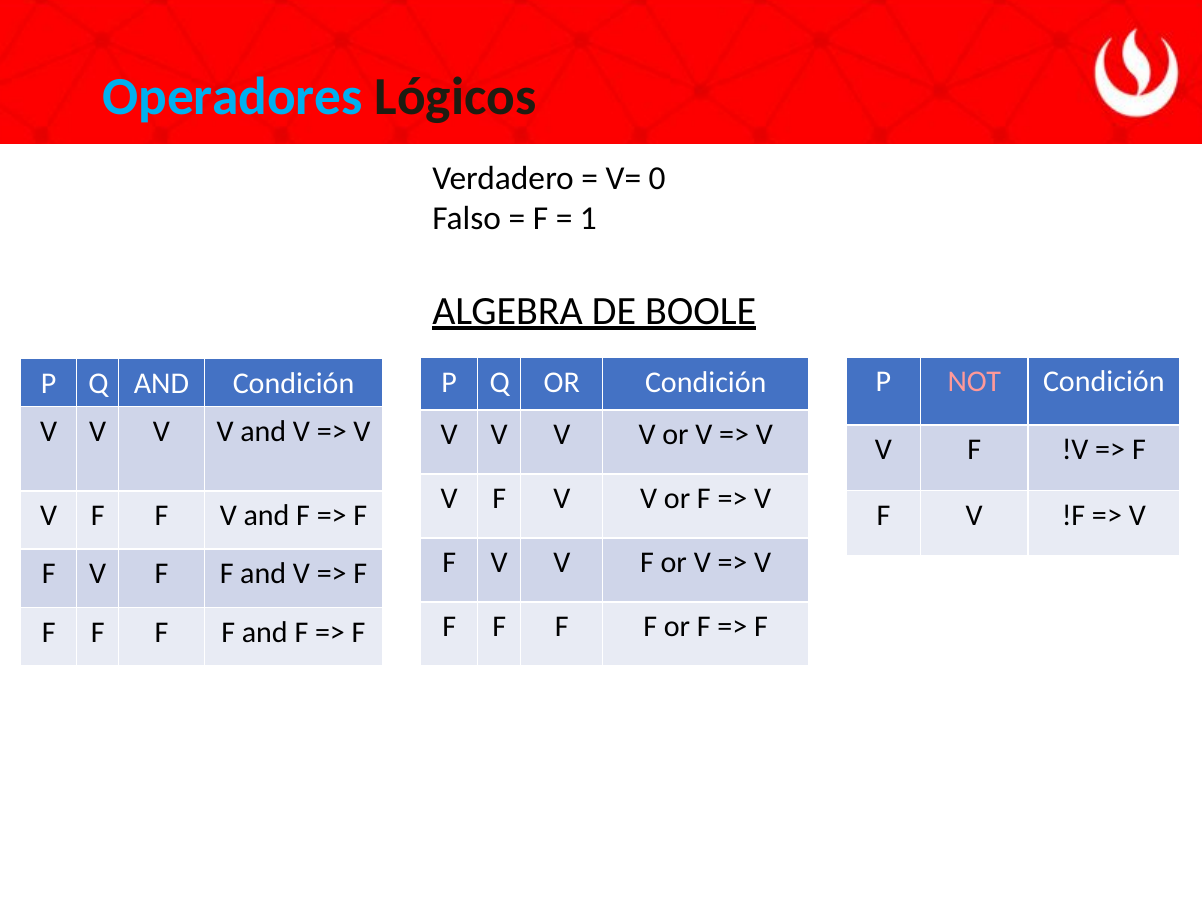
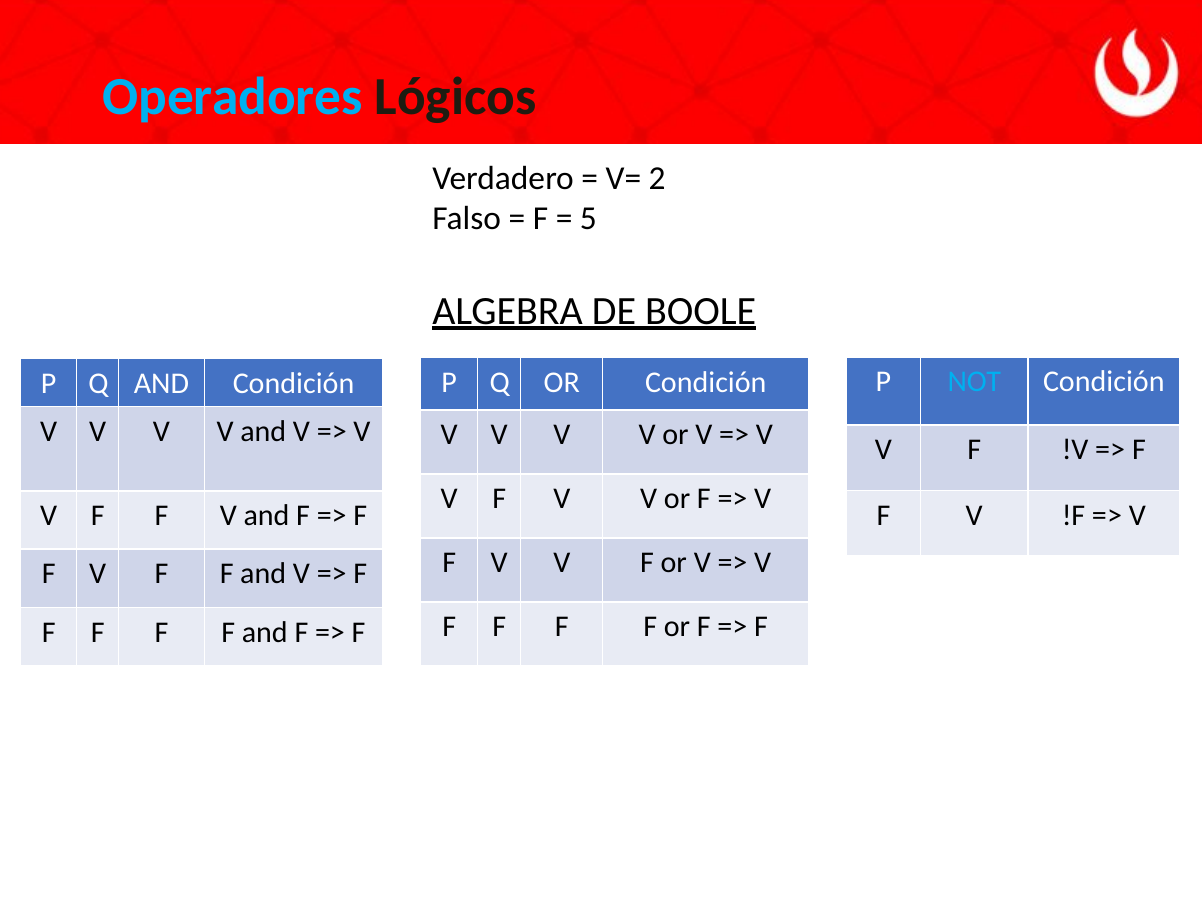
0: 0 -> 2
1: 1 -> 5
NOT colour: pink -> light blue
